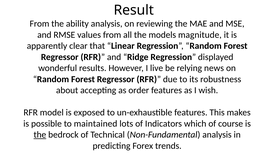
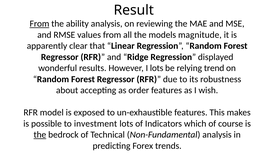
From at (39, 24) underline: none -> present
I live: live -> lots
news: news -> trend
maintained: maintained -> investment
